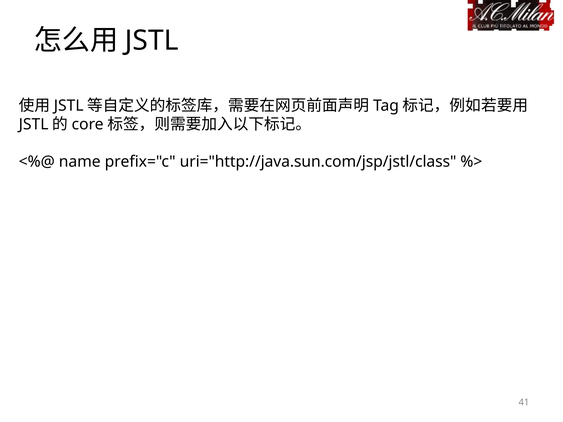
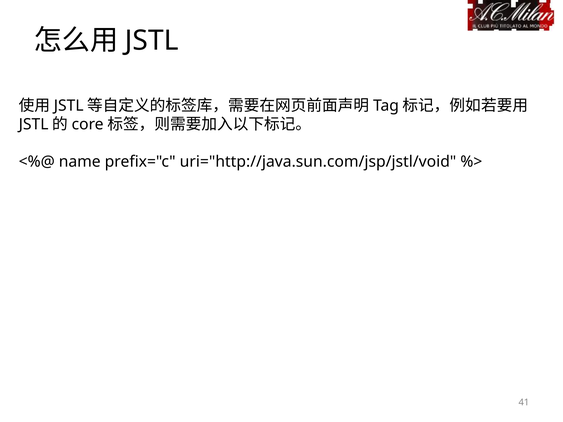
uri="http://java.sun.com/jsp/jstl/class: uri="http://java.sun.com/jsp/jstl/class -> uri="http://java.sun.com/jsp/jstl/void
